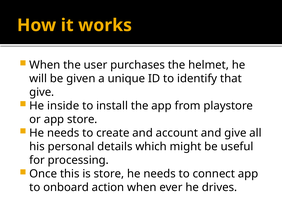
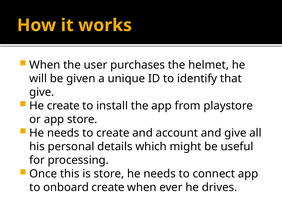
He inside: inside -> create
onboard action: action -> create
